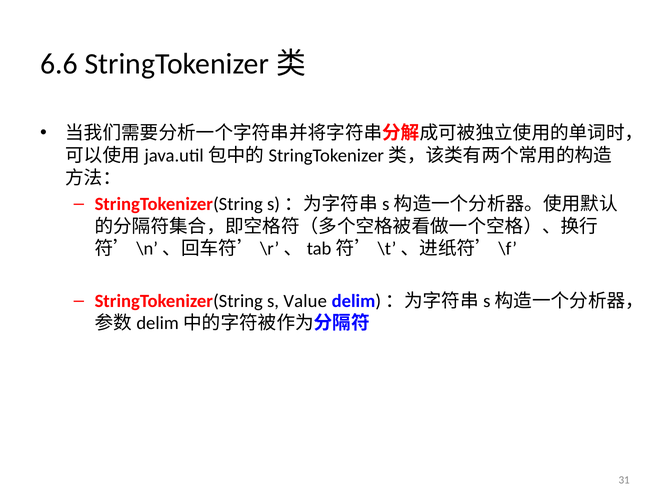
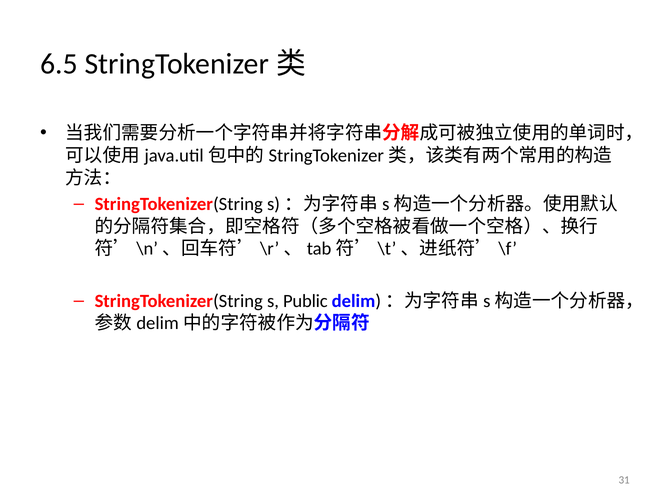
6.6: 6.6 -> 6.5
Value: Value -> Public
